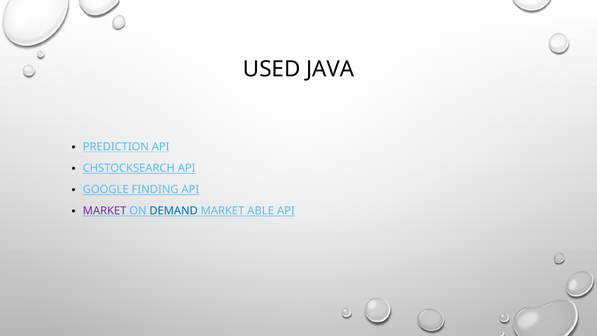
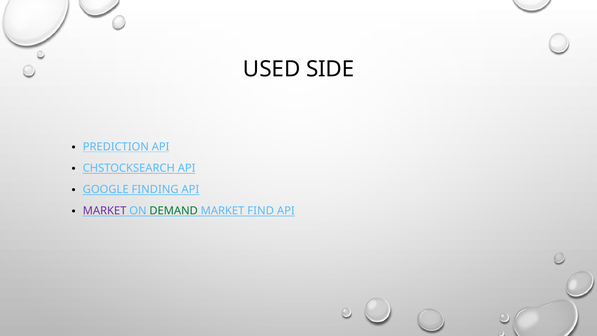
JAVA: JAVA -> SIDE
DEMAND colour: blue -> green
ABLE: ABLE -> FIND
